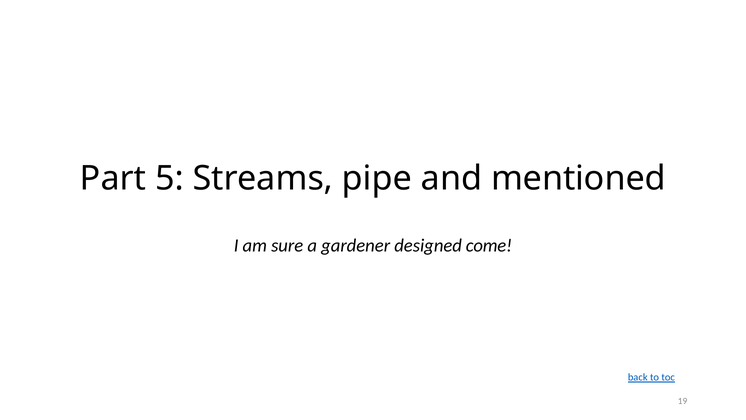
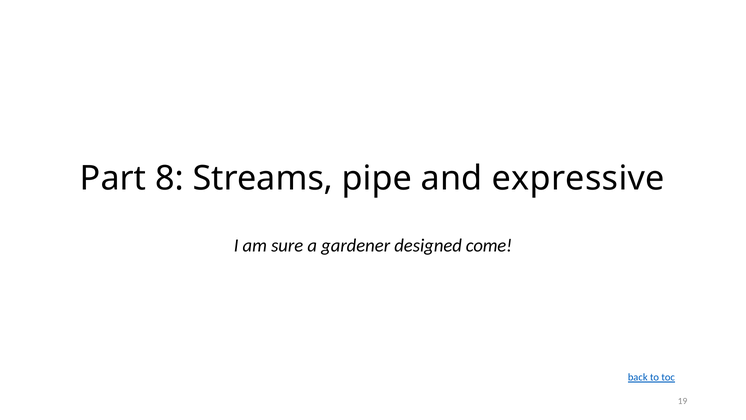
5: 5 -> 8
mentioned: mentioned -> expressive
